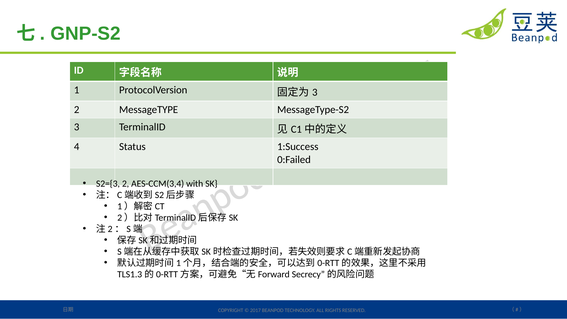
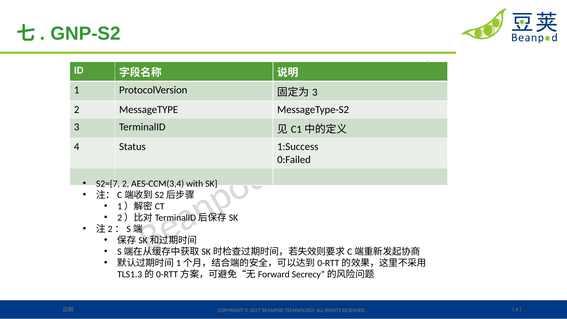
S2={3: S2={3 -> S2={7
